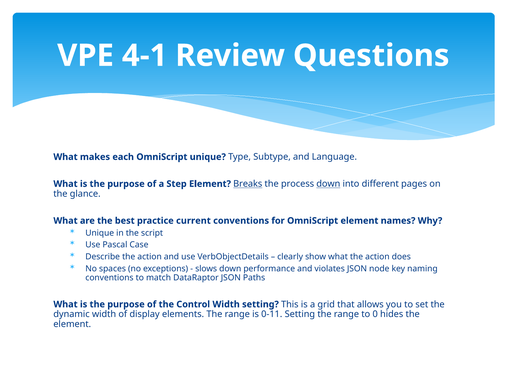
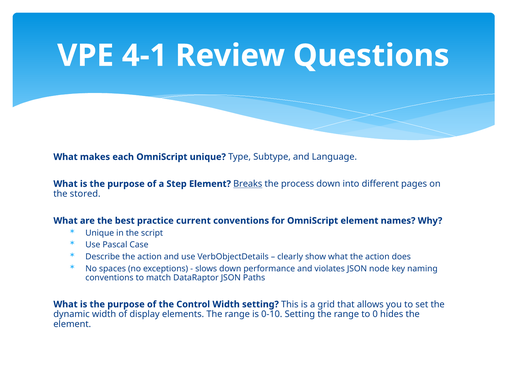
down at (328, 184) underline: present -> none
glance: glance -> stored
0-11: 0-11 -> 0-10
